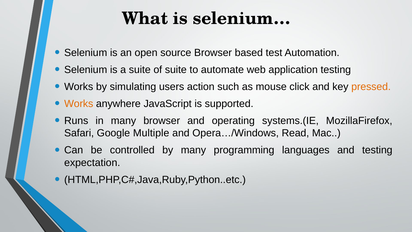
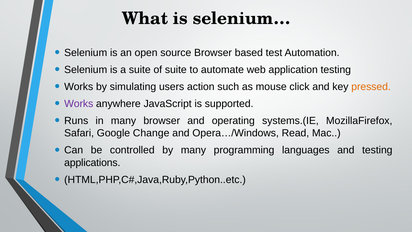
Works at (79, 104) colour: orange -> purple
Multiple: Multiple -> Change
expectation: expectation -> applications
